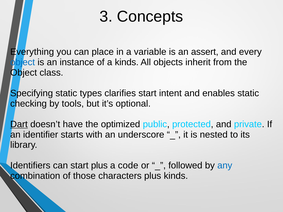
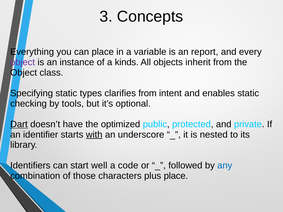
assert: assert -> report
object at (23, 62) colour: blue -> purple
clarifies start: start -> from
with underline: none -> present
start plus: plus -> well
plus kinds: kinds -> place
